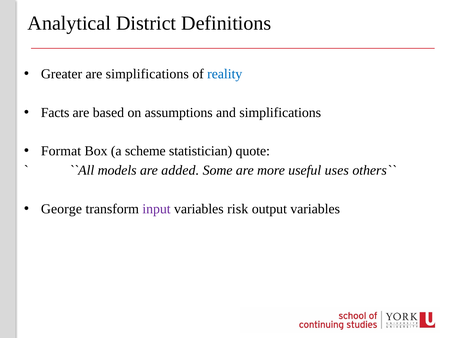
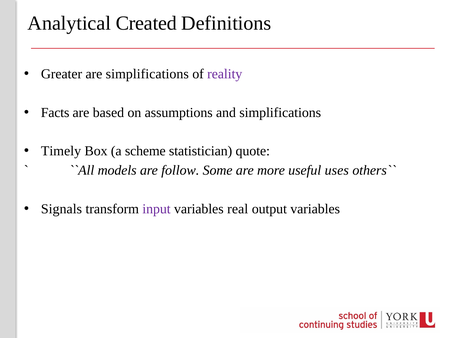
District: District -> Created
reality colour: blue -> purple
Format: Format -> Timely
added: added -> follow
George: George -> Signals
risk: risk -> real
